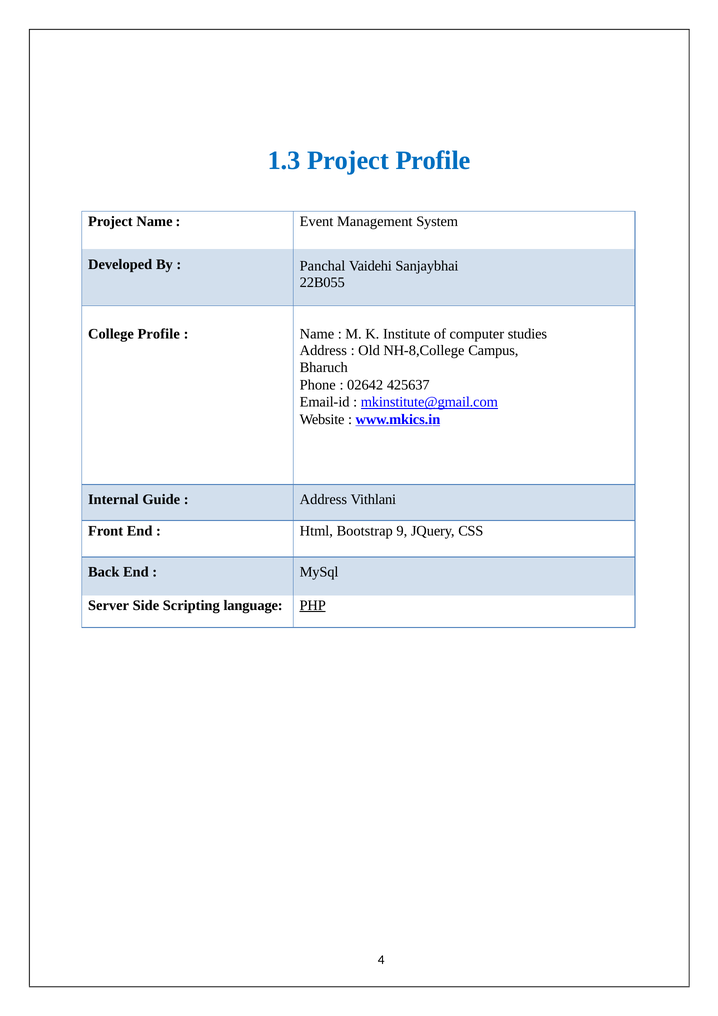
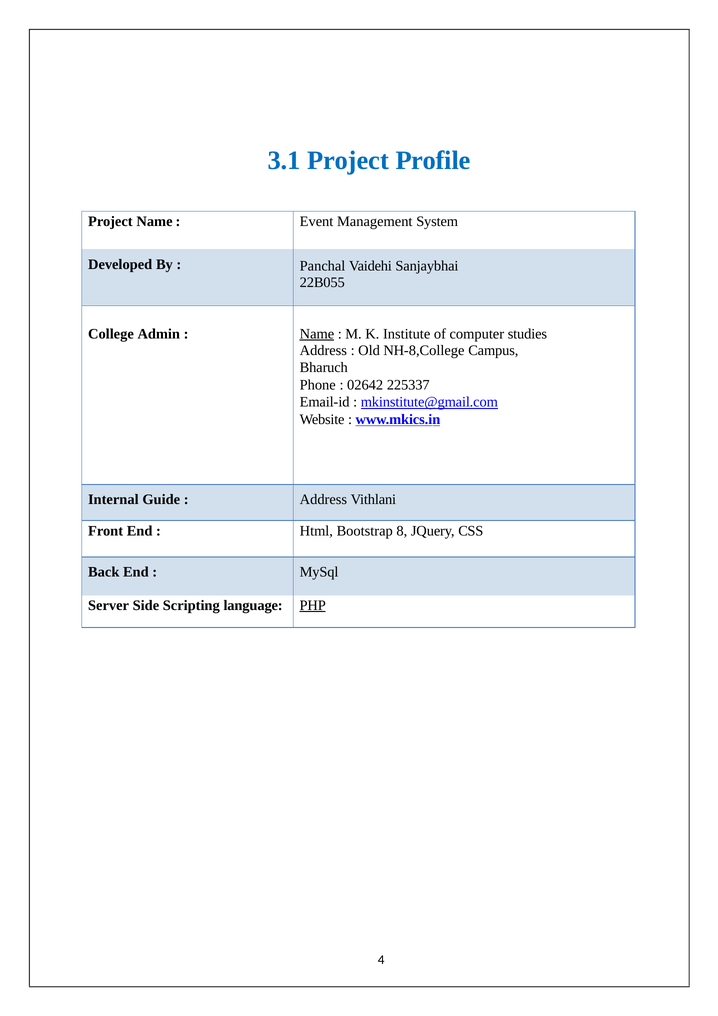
1.3: 1.3 -> 3.1
College Profile: Profile -> Admin
Name at (317, 334) underline: none -> present
425637: 425637 -> 225337
9: 9 -> 8
